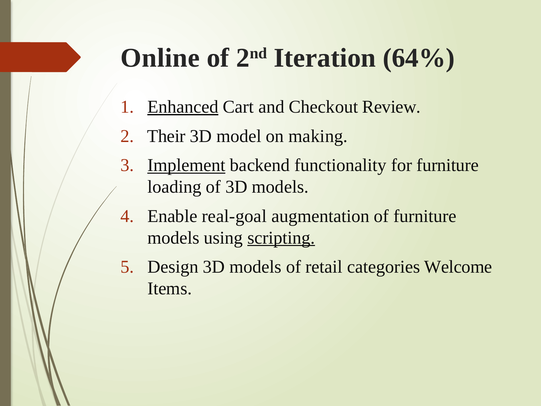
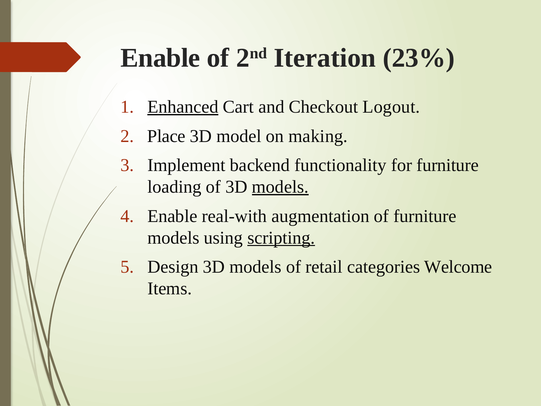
Online at (160, 58): Online -> Enable
64%: 64% -> 23%
Review: Review -> Logout
Their: Their -> Place
Implement underline: present -> none
models at (280, 187) underline: none -> present
real-goal: real-goal -> real-with
